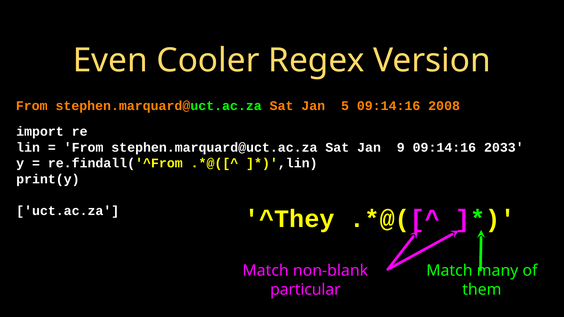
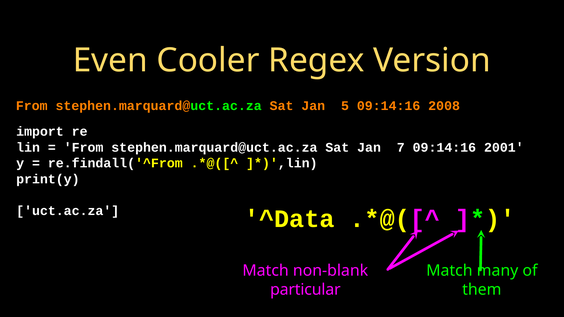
9: 9 -> 7
2033: 2033 -> 2001
^They: ^They -> ^Data
